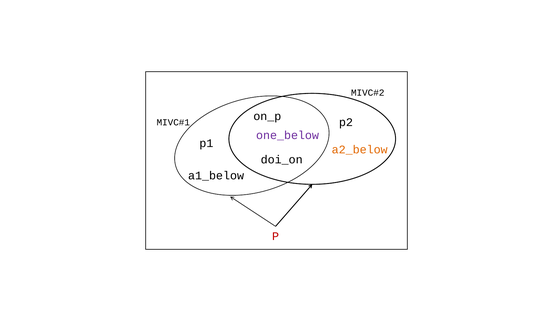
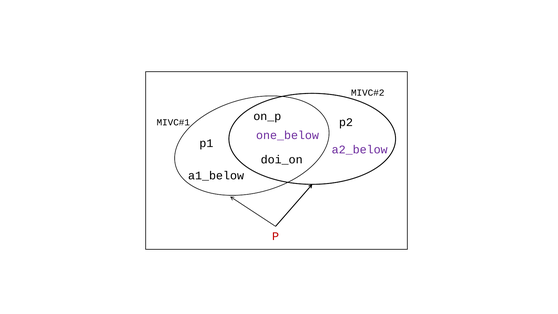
a2_below colour: orange -> purple
